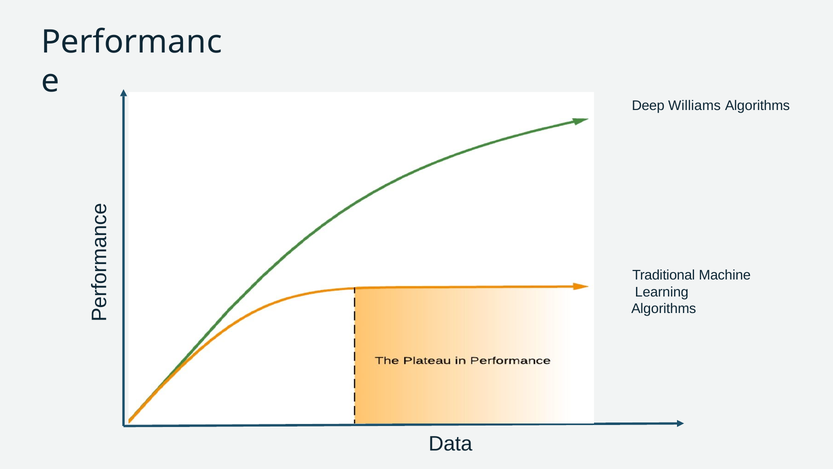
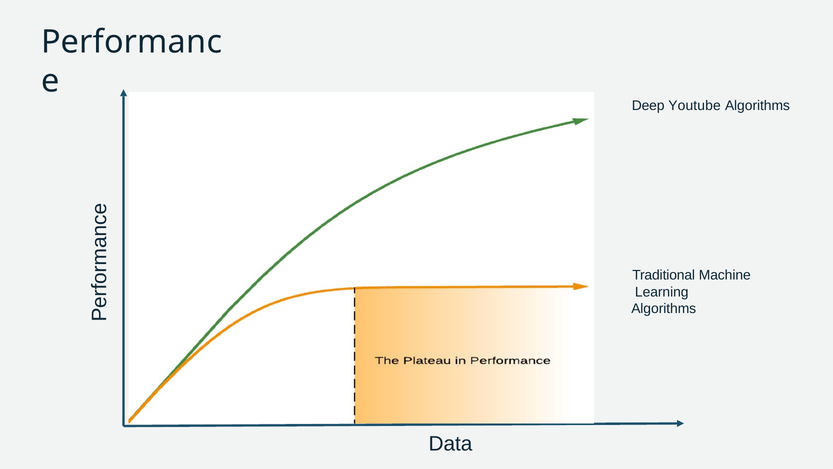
Williams: Williams -> Youtube
